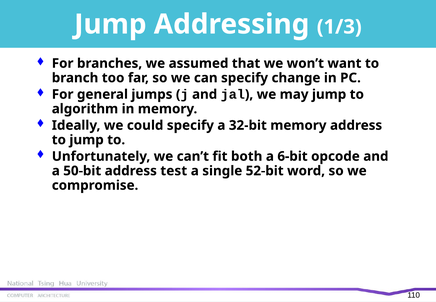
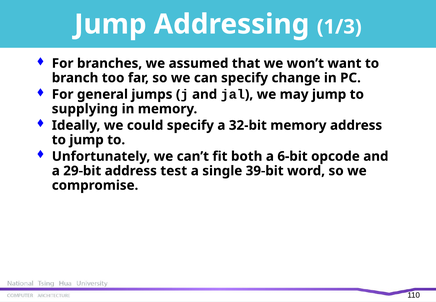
algorithm: algorithm -> supplying
50-bit: 50-bit -> 29-bit
52-bit: 52-bit -> 39-bit
